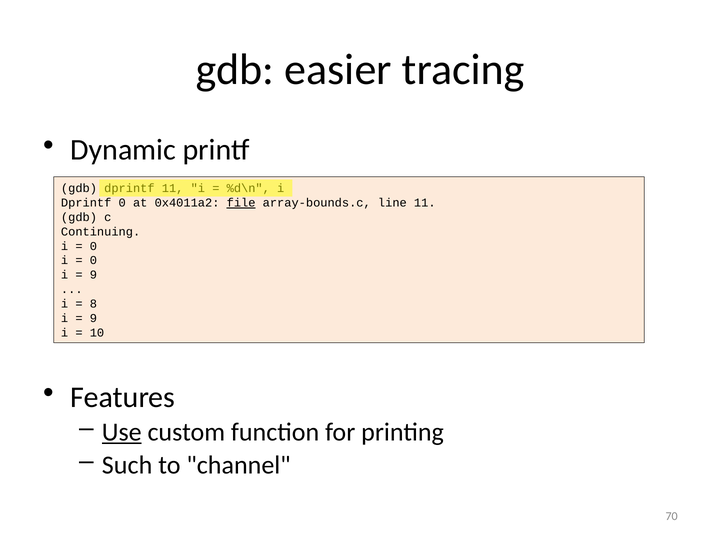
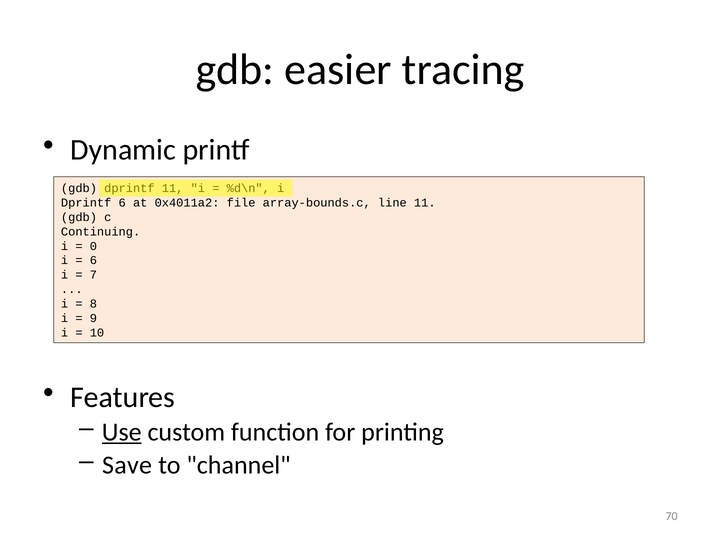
Dprintf 0: 0 -> 6
file underline: present -> none
0 at (93, 260): 0 -> 6
9 at (93, 275): 9 -> 7
Such: Such -> Save
